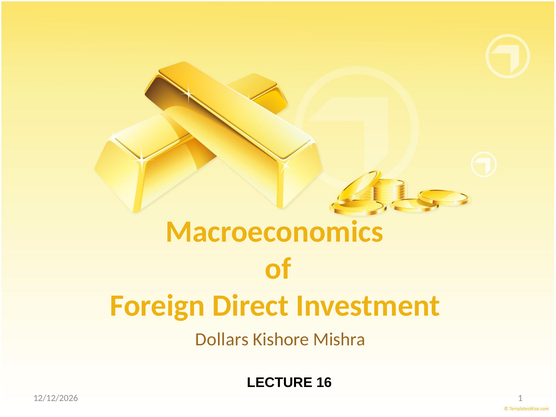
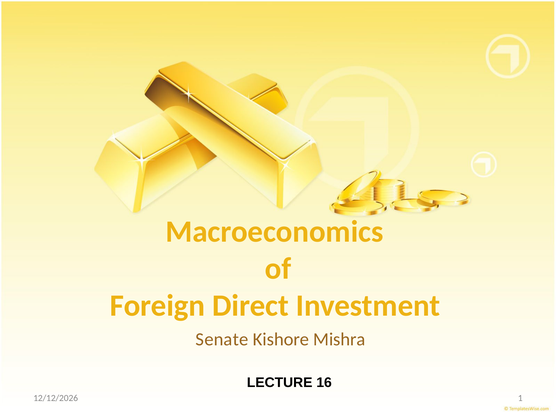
Dollars: Dollars -> Senate
